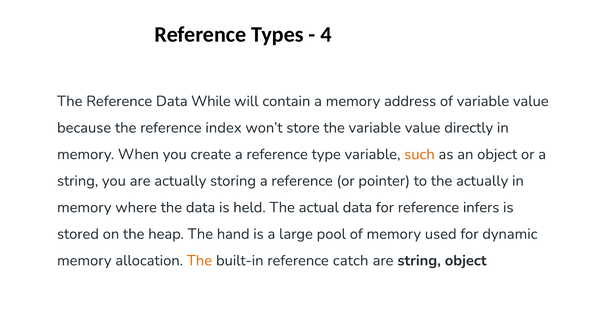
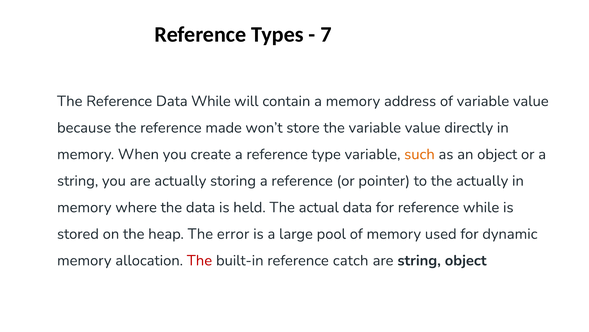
4: 4 -> 7
index: index -> made
reference infers: infers -> while
hand: hand -> error
The at (199, 260) colour: orange -> red
